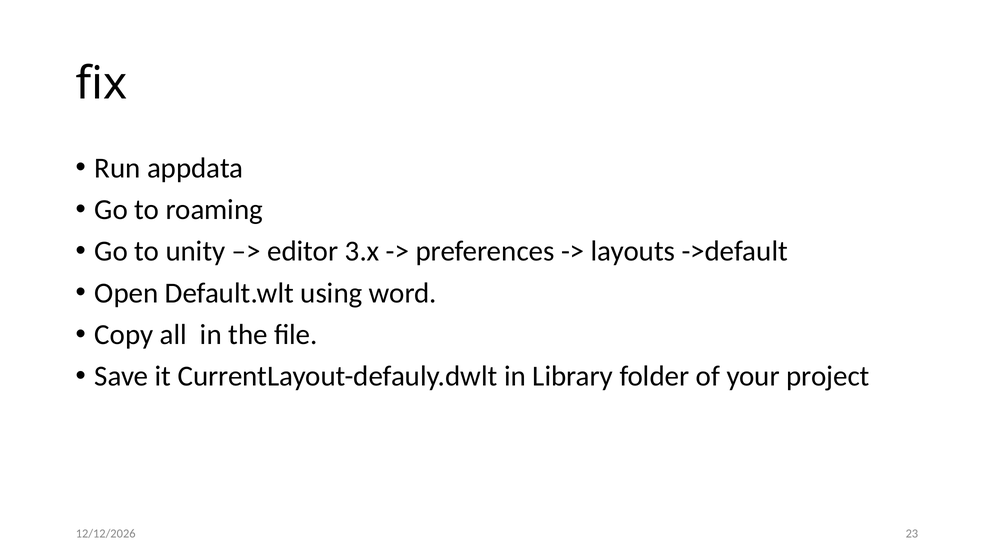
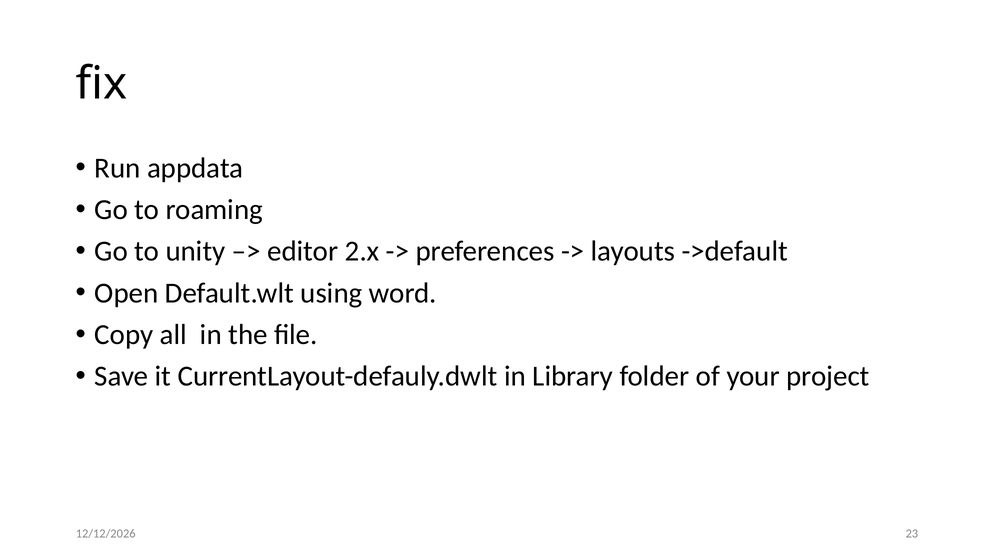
3.x: 3.x -> 2.x
